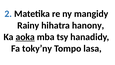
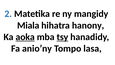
Rainy: Rainy -> Miala
tsy underline: none -> present
toky’ny: toky’ny -> anio’ny
